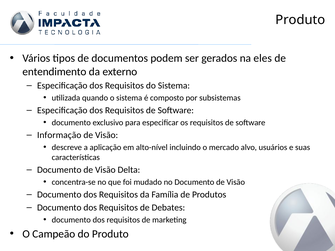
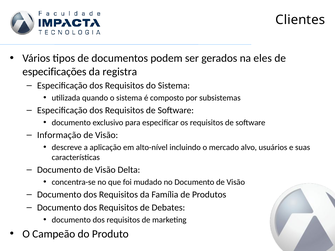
Produto at (300, 20): Produto -> Clientes
entendimento: entendimento -> especificações
externo: externo -> registra
